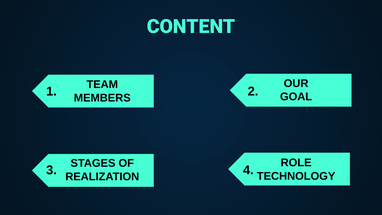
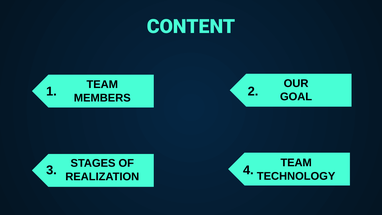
ROLE at (296, 163): ROLE -> TEAM
